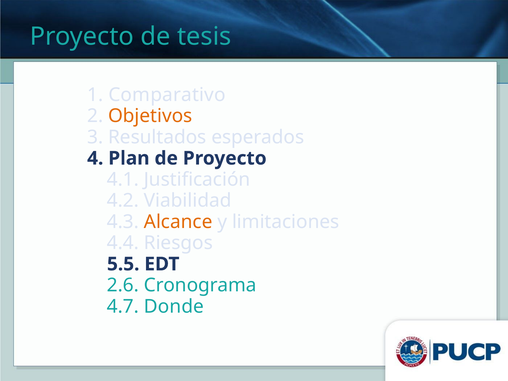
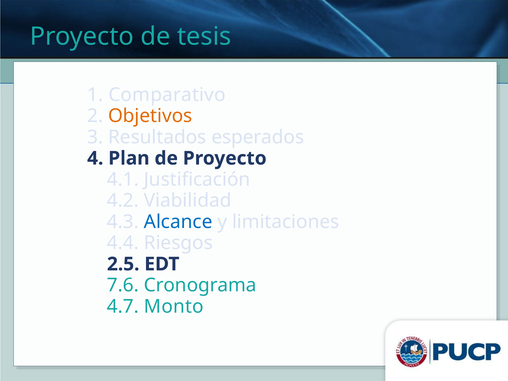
Alcance colour: orange -> blue
5.5: 5.5 -> 2.5
2.6: 2.6 -> 7.6
Donde: Donde -> Monto
